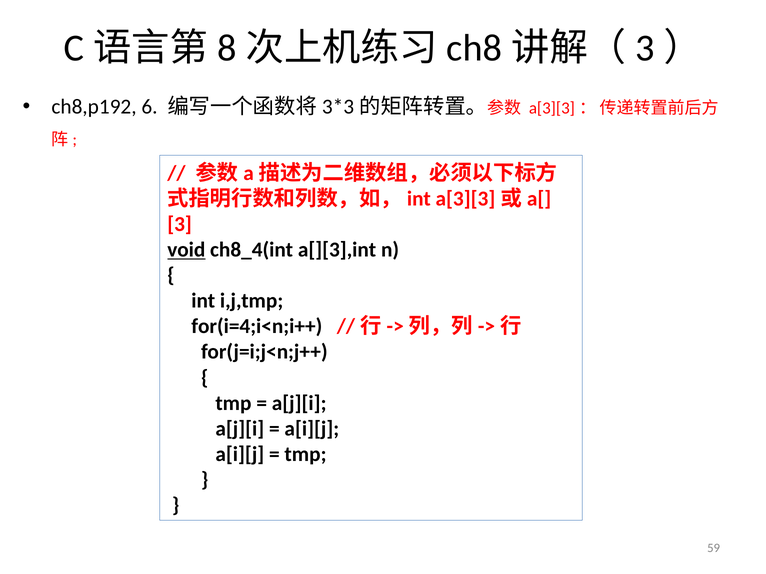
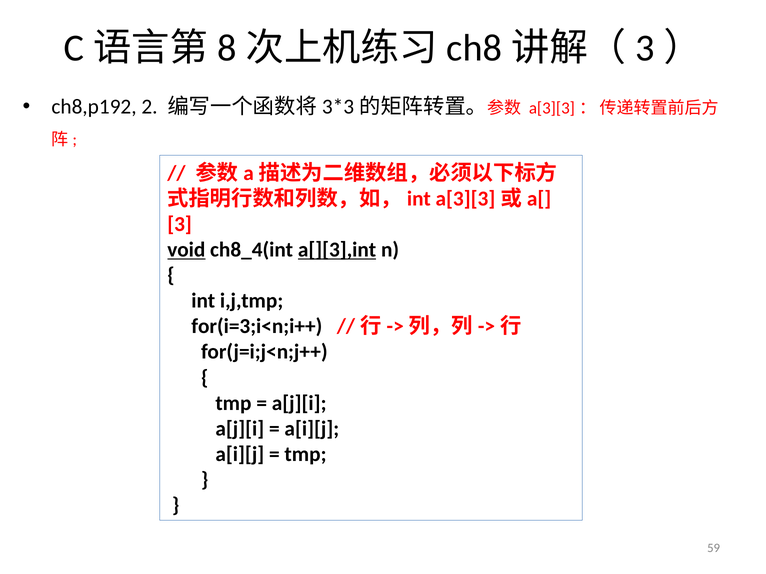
6: 6 -> 2
a[][3],int underline: none -> present
for(i=4;i<n;i++: for(i=4;i<n;i++ -> for(i=3;i<n;i++
